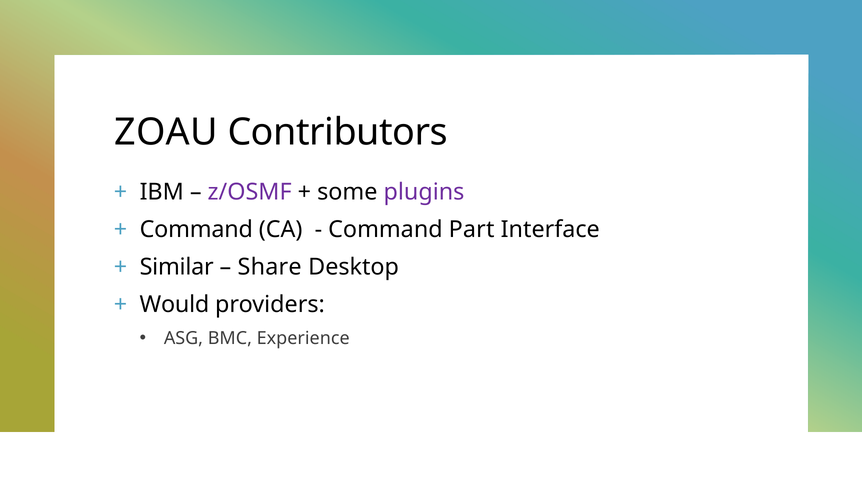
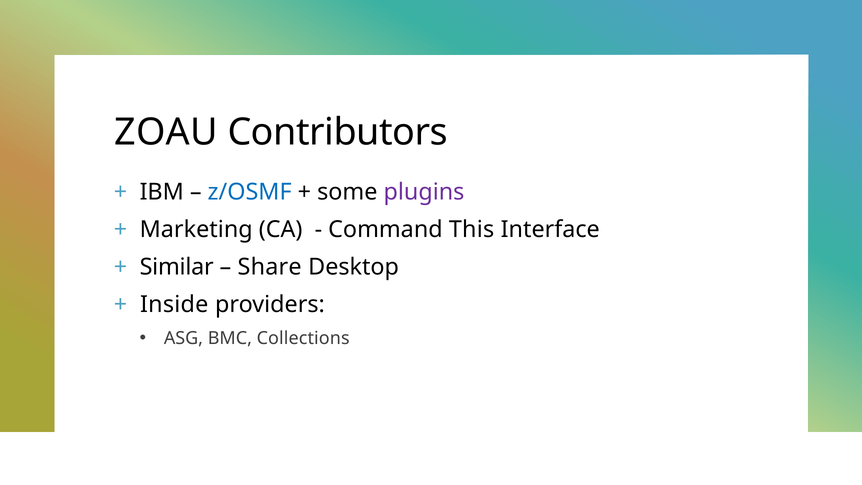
z/OSMF colour: purple -> blue
Command at (196, 230): Command -> Marketing
Part: Part -> This
Would: Would -> Inside
Experience: Experience -> Collections
